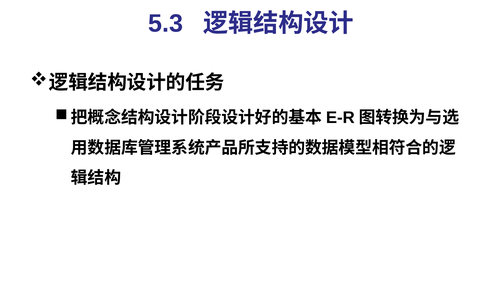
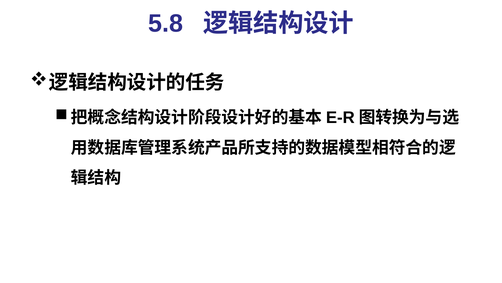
5.3: 5.3 -> 5.8
